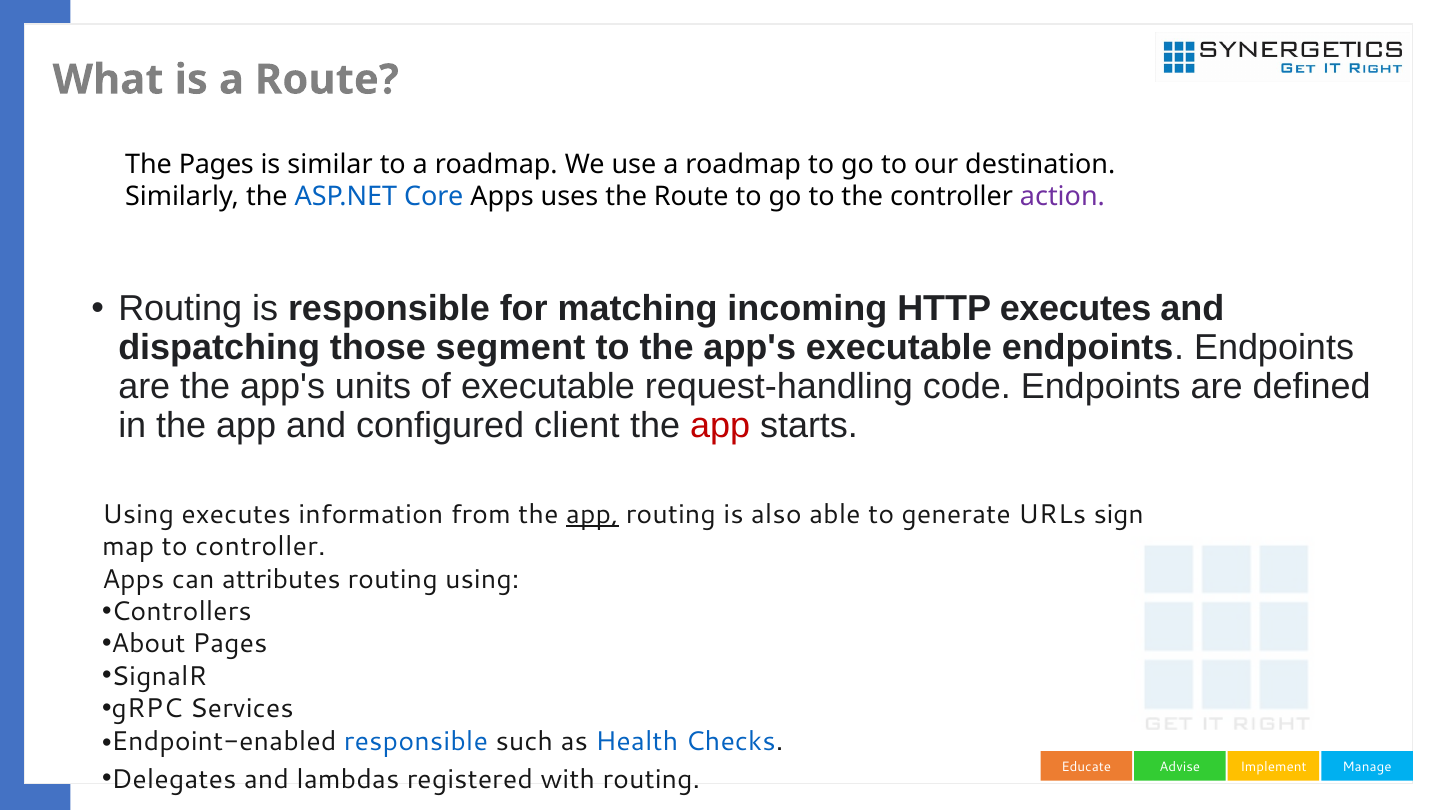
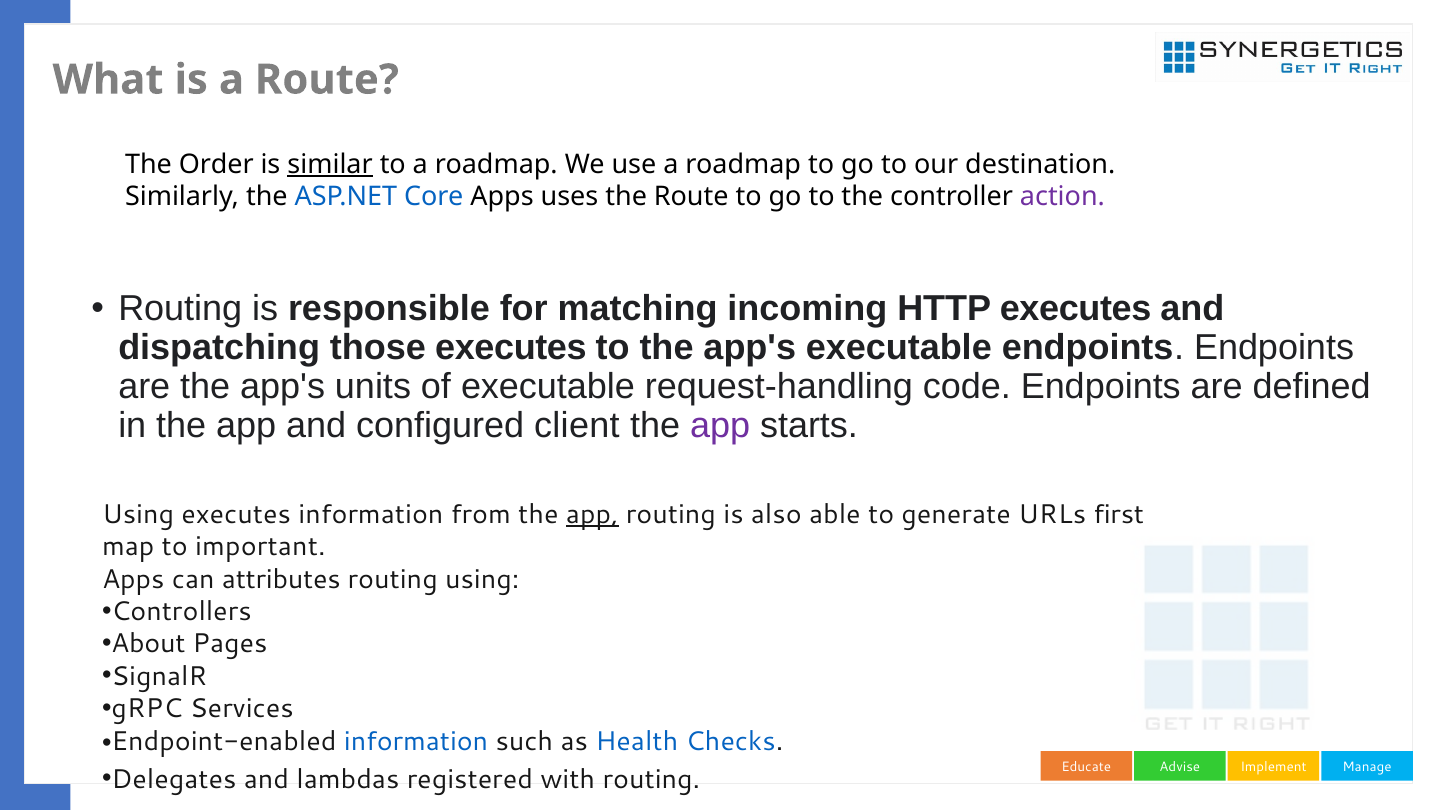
The Pages: Pages -> Order
similar underline: none -> present
those segment: segment -> executes
app at (720, 425) colour: red -> purple
sign: sign -> first
to controller: controller -> important
Endpoint-enabled responsible: responsible -> information
